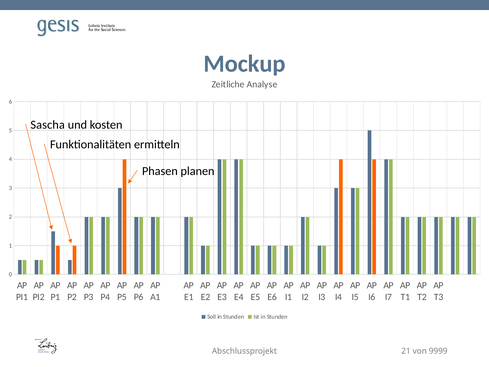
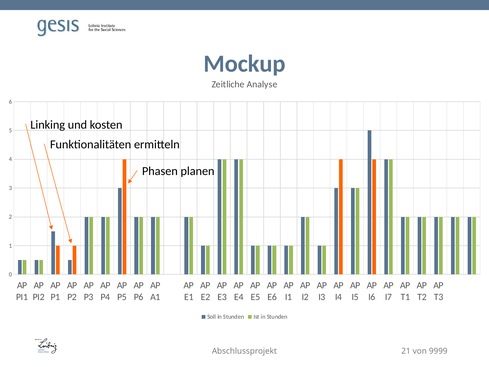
Sascha: Sascha -> Linking
